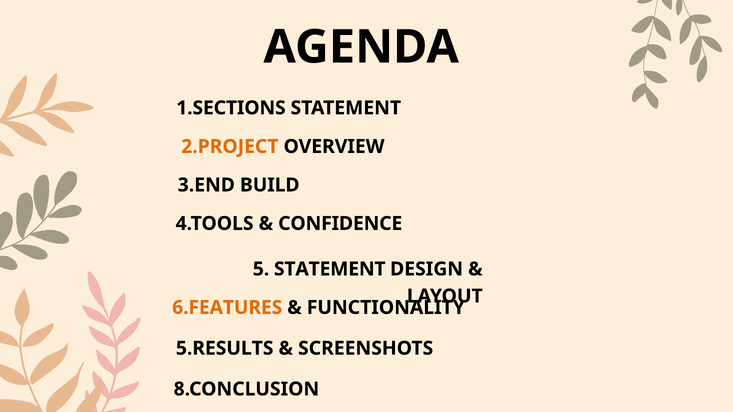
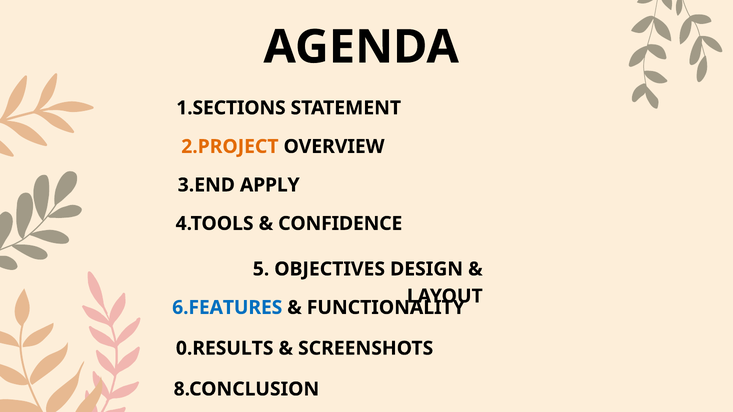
BUILD: BUILD -> APPLY
5 STATEMENT: STATEMENT -> OBJECTIVES
6.FEATURES colour: orange -> blue
5.RESULTS: 5.RESULTS -> 0.RESULTS
